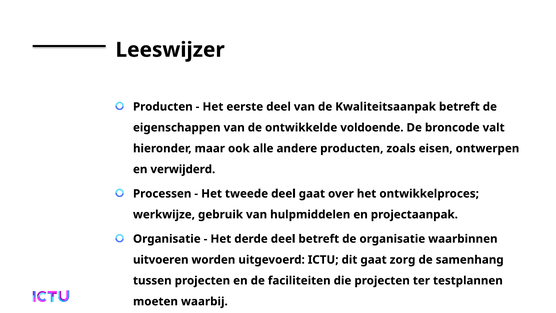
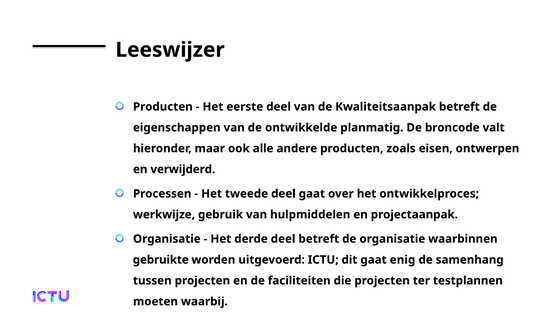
voldoende: voldoende -> planmatig
uitvoeren: uitvoeren -> gebruikte
zorg: zorg -> enig
